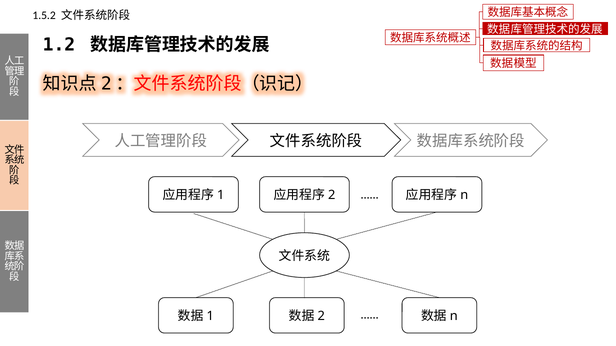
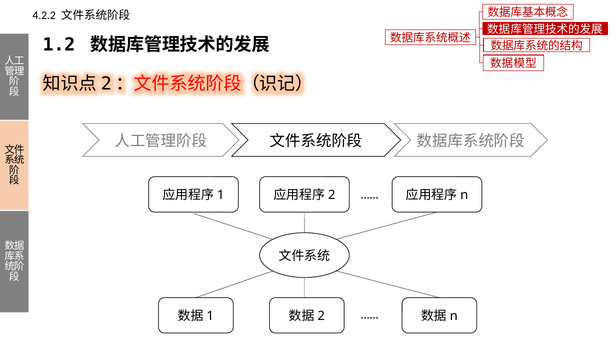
1.5.2: 1.5.2 -> 4.2.2
